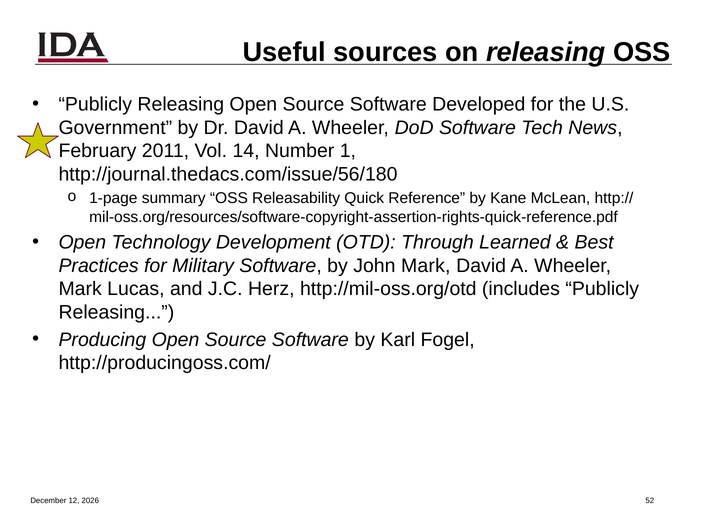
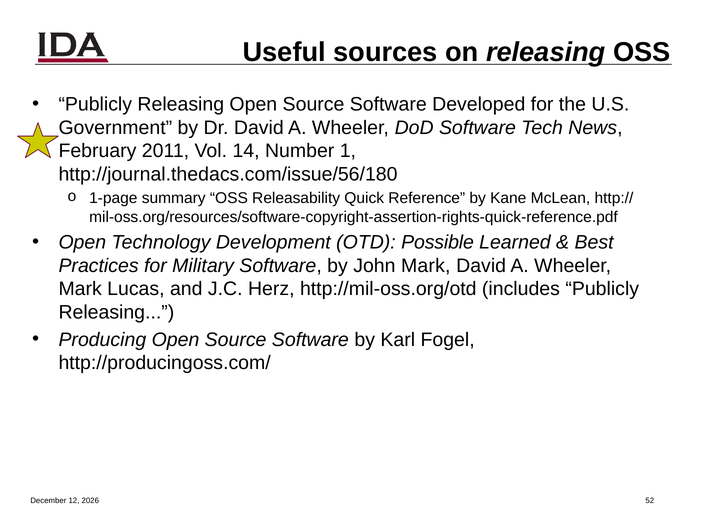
Through: Through -> Possible
